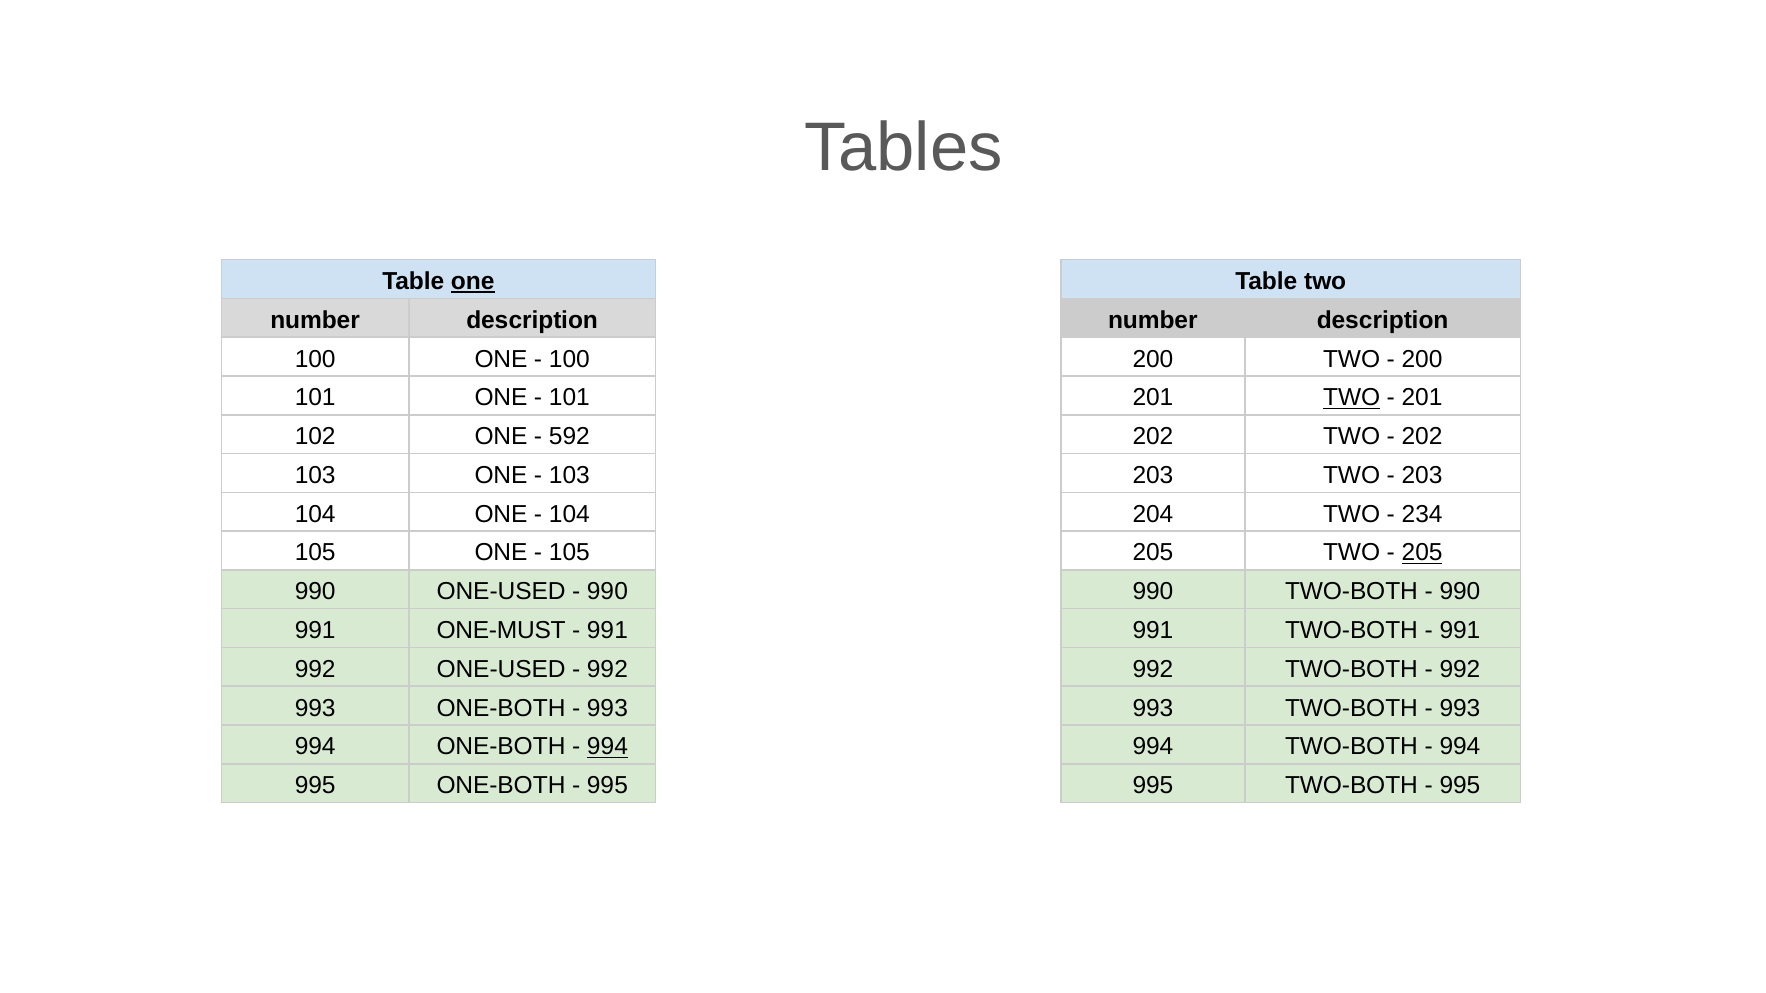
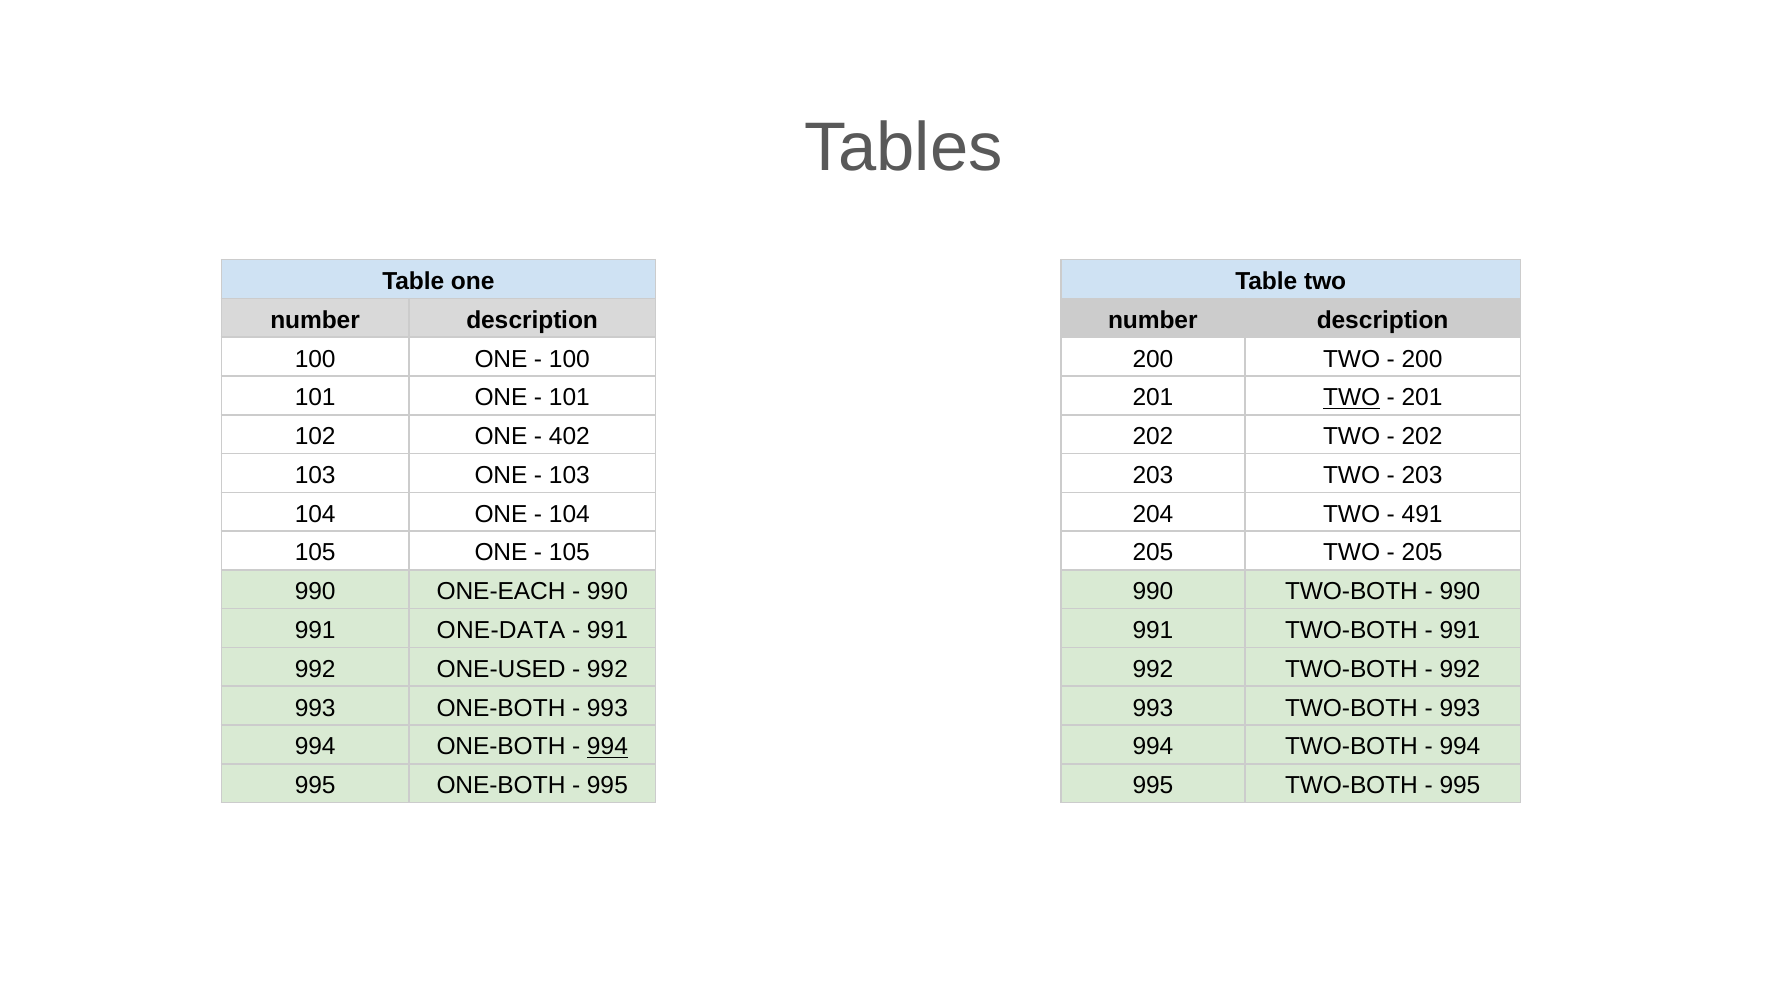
one at (473, 282) underline: present -> none
592: 592 -> 402
234: 234 -> 491
205 at (1422, 553) underline: present -> none
990 ONE-USED: ONE-USED -> ONE-EACH
ONE-MUST: ONE-MUST -> ONE-DATA
